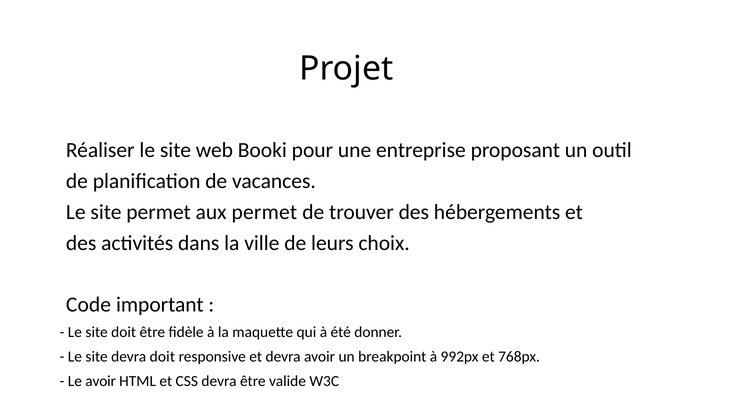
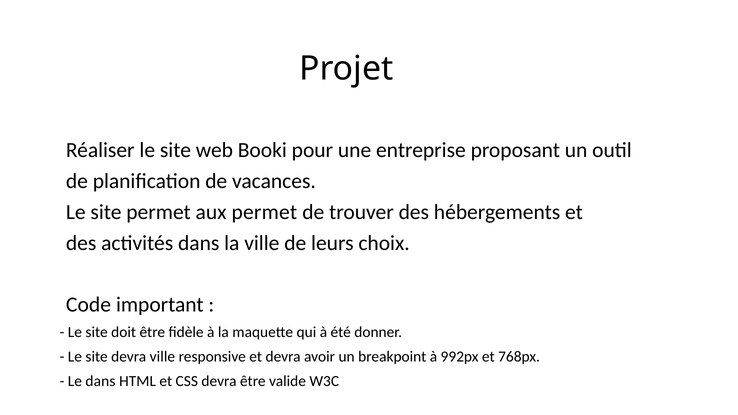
devra doit: doit -> ville
Le avoir: avoir -> dans
